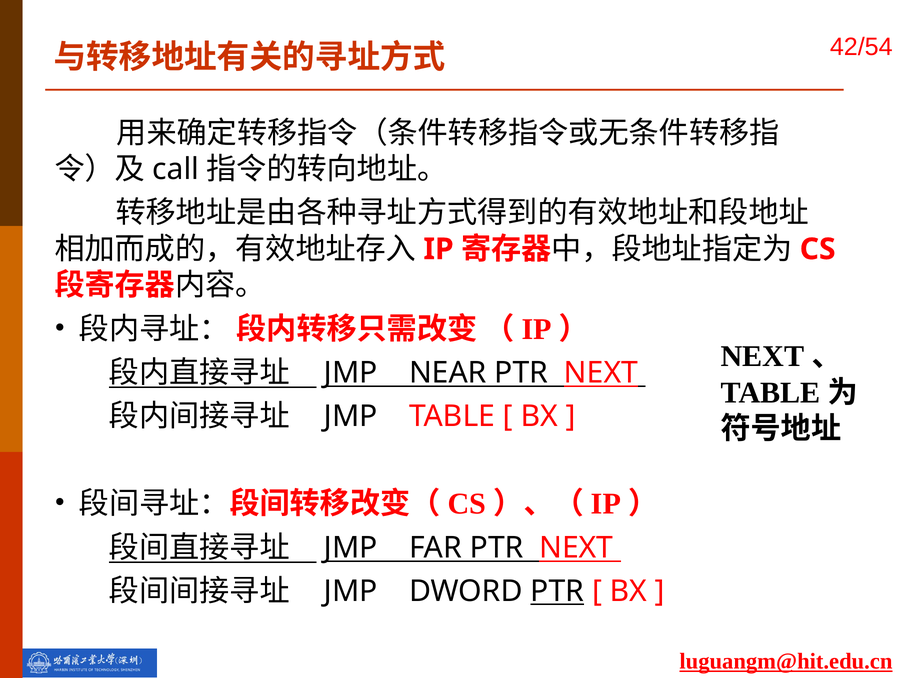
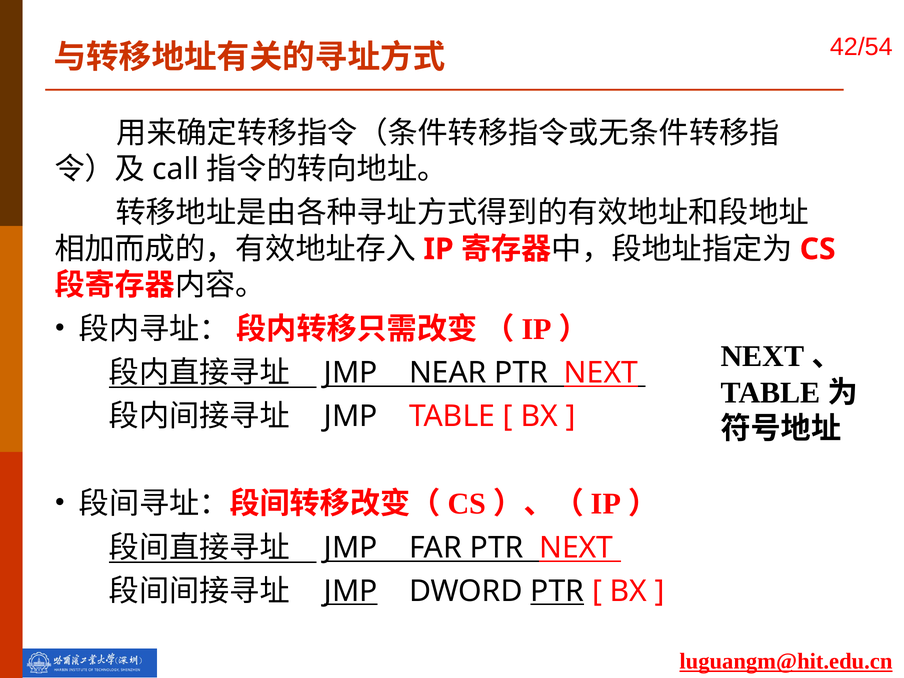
JMP at (351, 591) underline: none -> present
